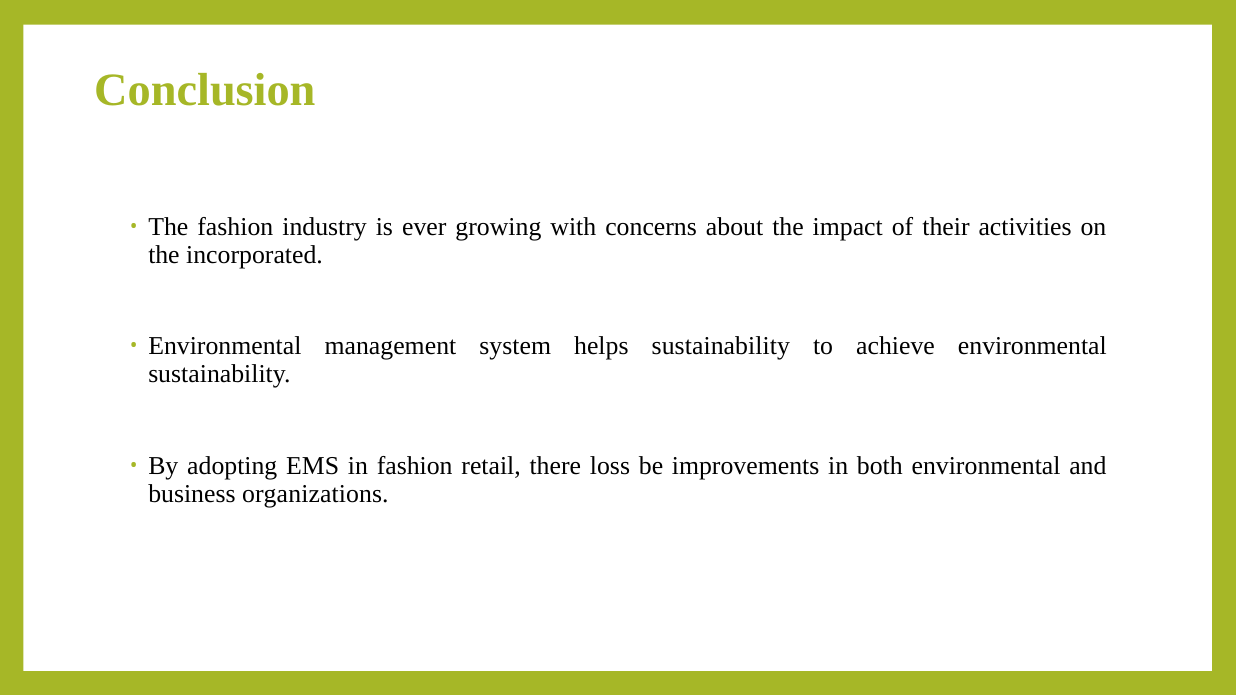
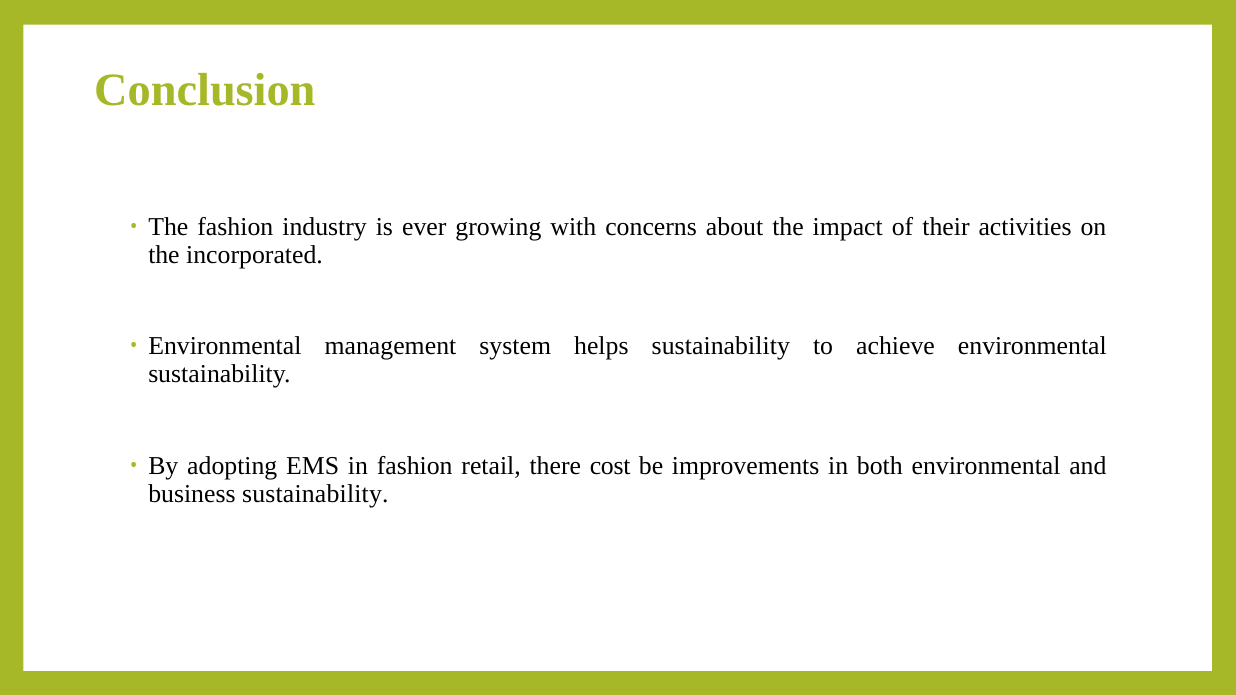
loss: loss -> cost
business organizations: organizations -> sustainability
